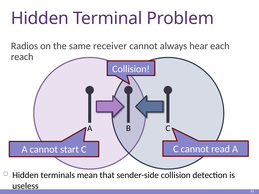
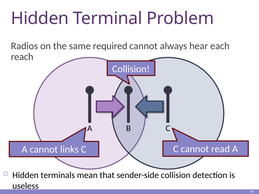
receiver: receiver -> required
start: start -> links
